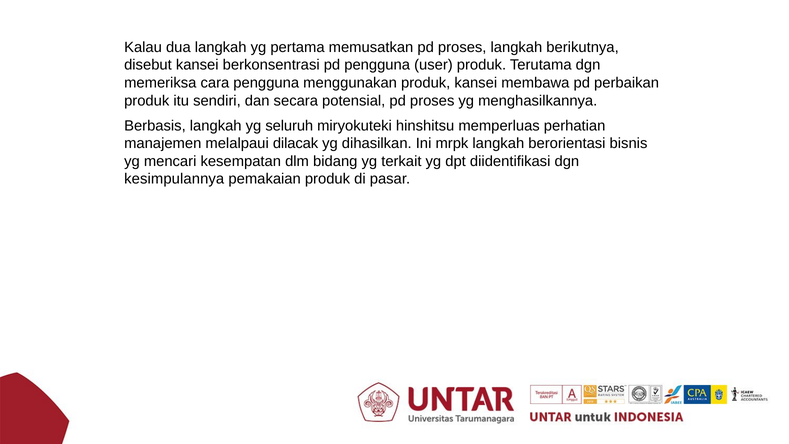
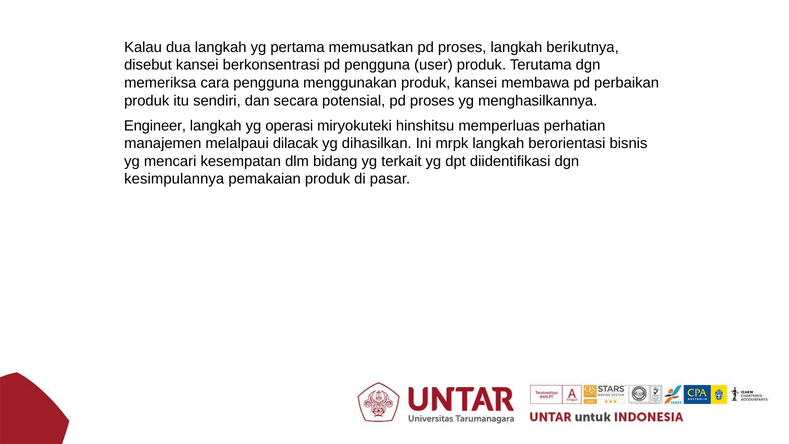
Berbasis: Berbasis -> Engineer
seluruh: seluruh -> operasi
